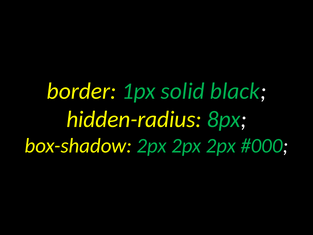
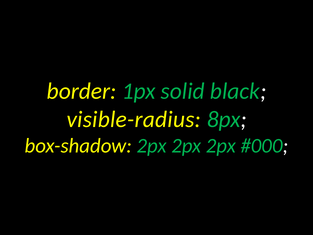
hidden-radius: hidden-radius -> visible-radius
